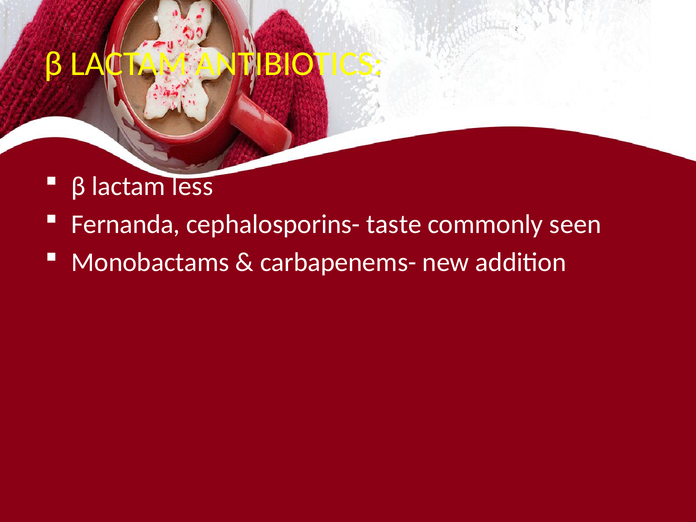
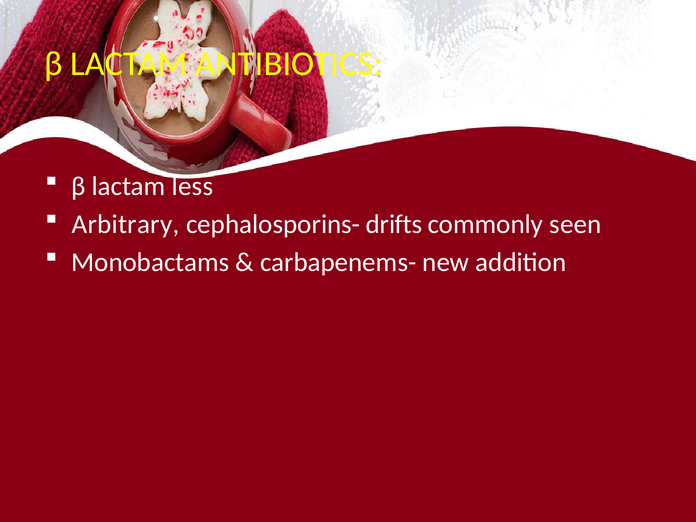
Fernanda: Fernanda -> Arbitrary
taste: taste -> drifts
